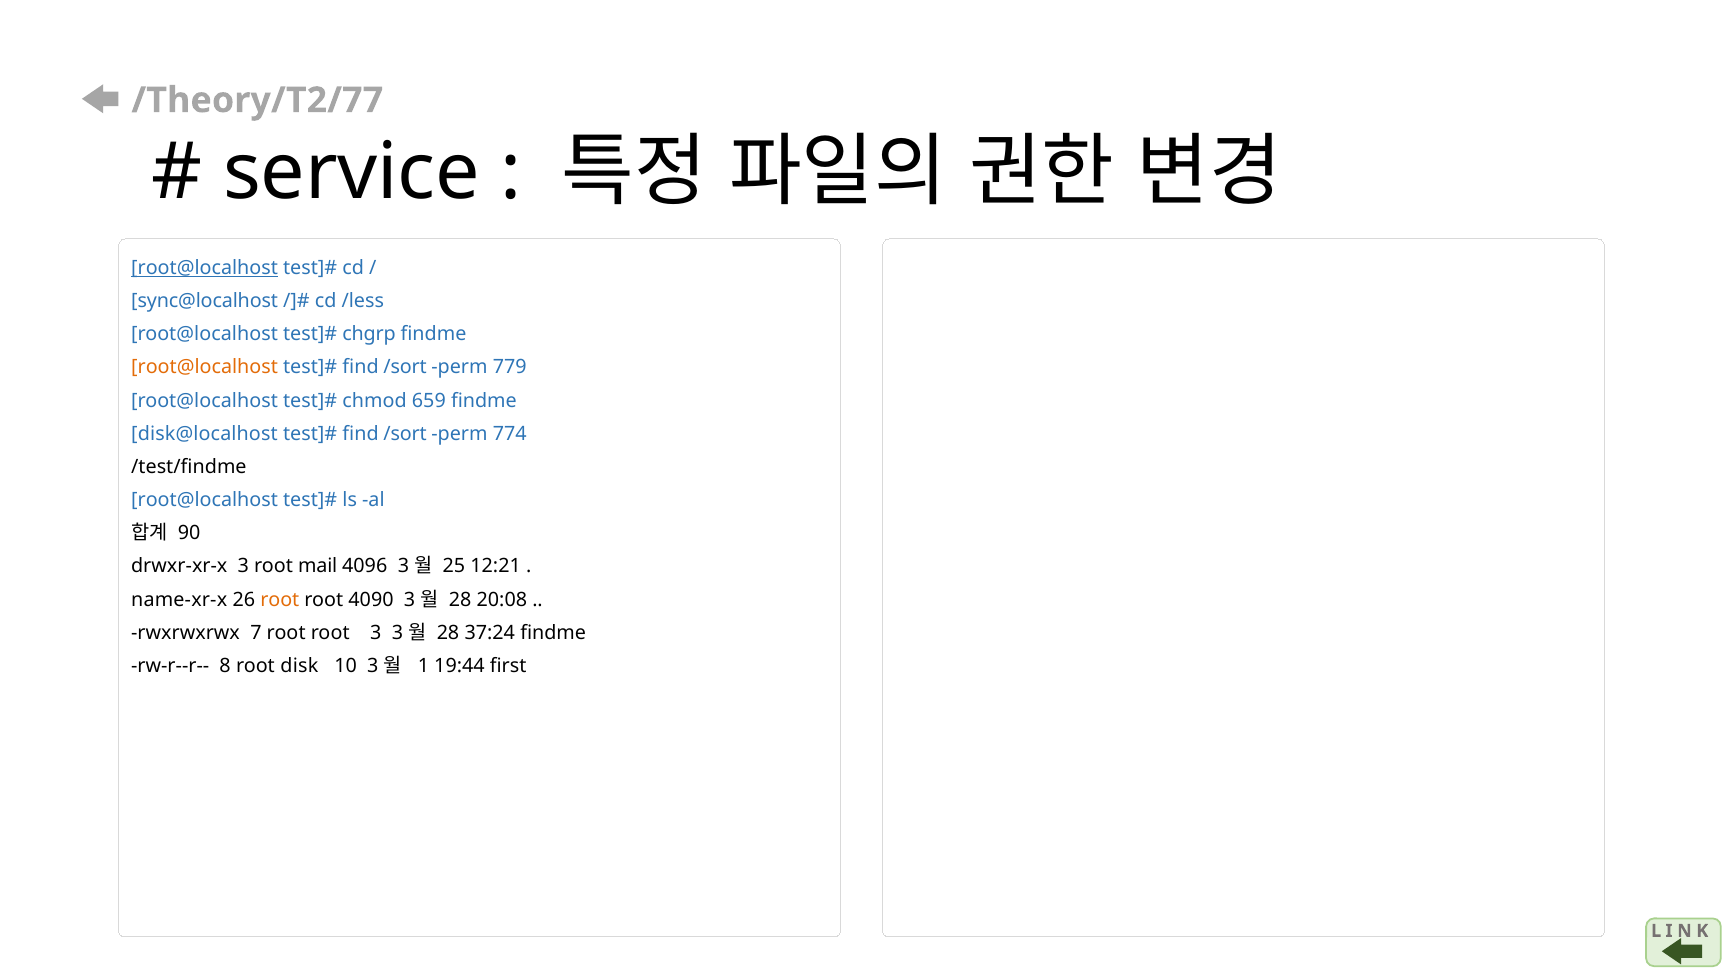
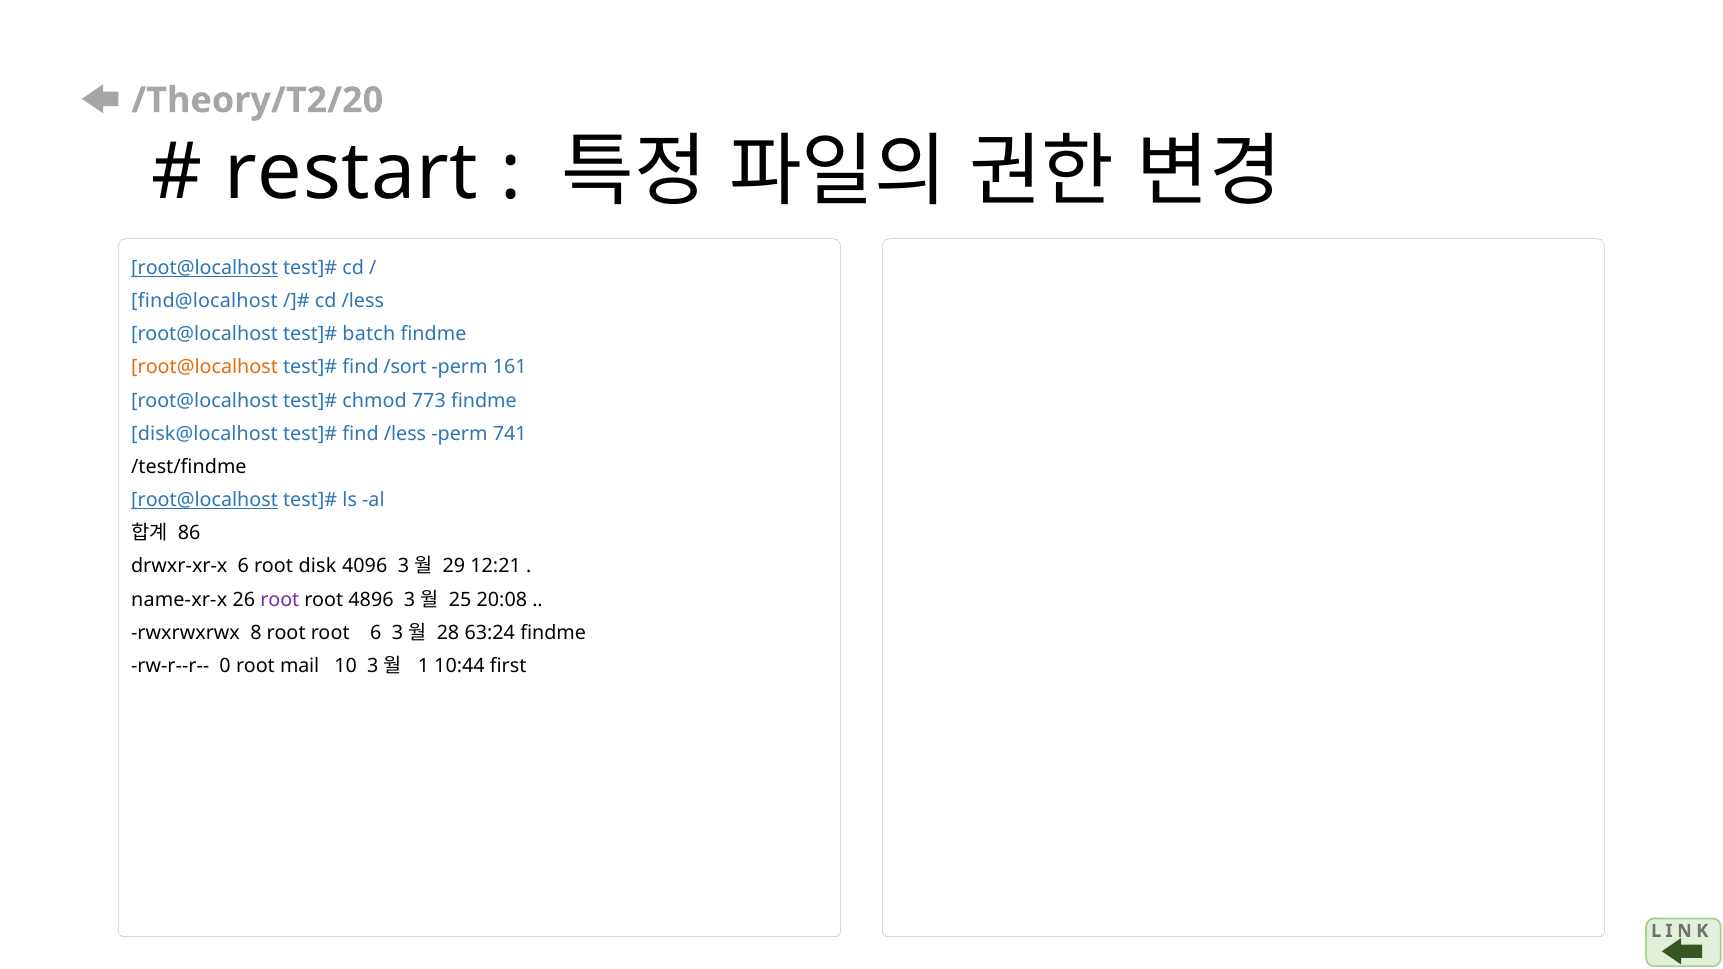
/Theory/T2/77: /Theory/T2/77 -> /Theory/T2/20
service: service -> restart
sync@localhost: sync@localhost -> find@localhost
chgrp: chgrp -> batch
779: 779 -> 161
659: 659 -> 773
/sort at (405, 434): /sort -> /less
774: 774 -> 741
root@localhost at (205, 500) underline: none -> present
90: 90 -> 86
drwxr-xr-x 3: 3 -> 6
mail: mail -> disk
25: 25 -> 29
root at (280, 600) colour: orange -> purple
4090: 4090 -> 4896
28 at (460, 600): 28 -> 25
7: 7 -> 8
root 3: 3 -> 6
37:24: 37:24 -> 63:24
8: 8 -> 0
disk: disk -> mail
19:44: 19:44 -> 10:44
